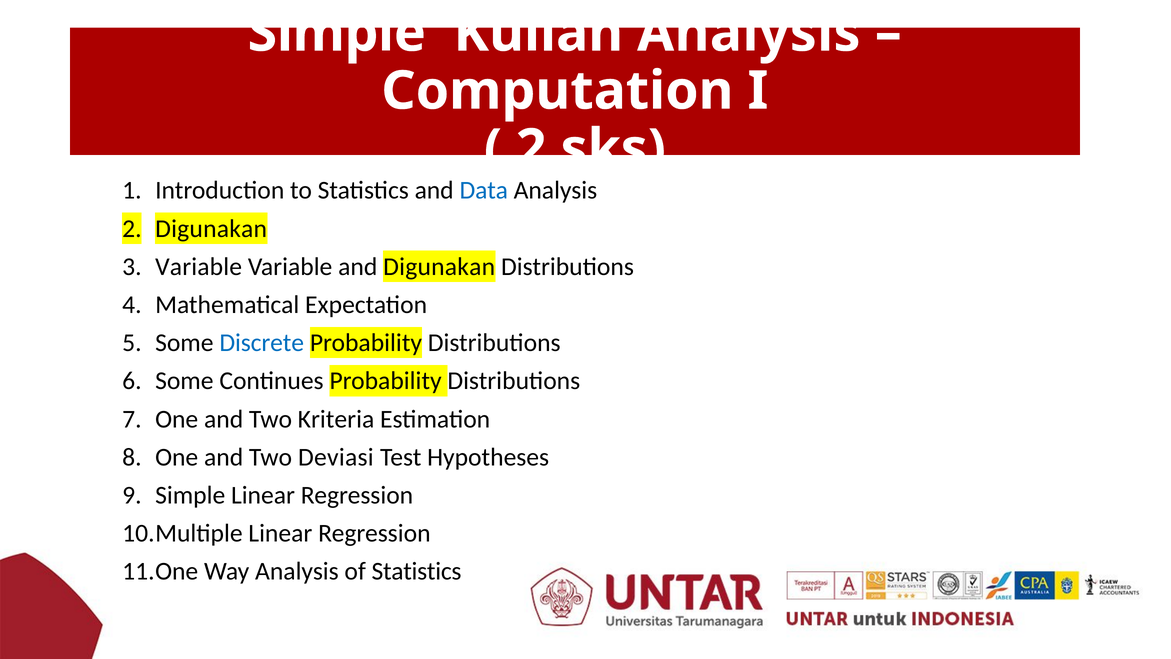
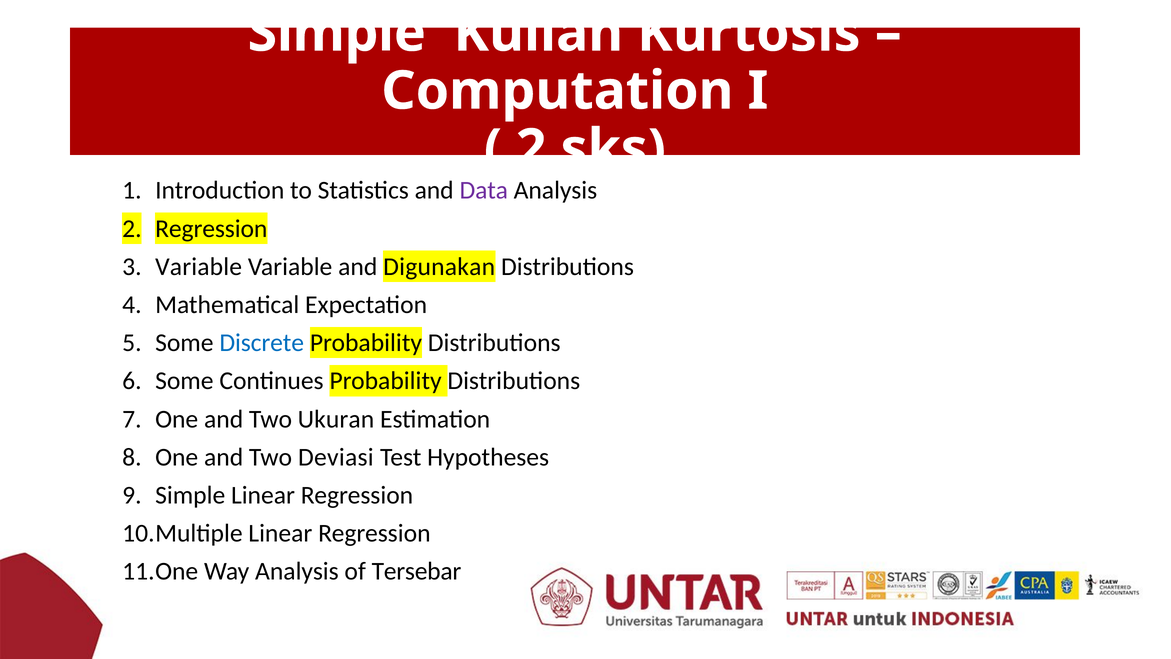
Kuliah Analysis: Analysis -> Kurtosis
Data colour: blue -> purple
2 Digunakan: Digunakan -> Regression
Kriteria: Kriteria -> Ukuran
of Statistics: Statistics -> Tersebar
